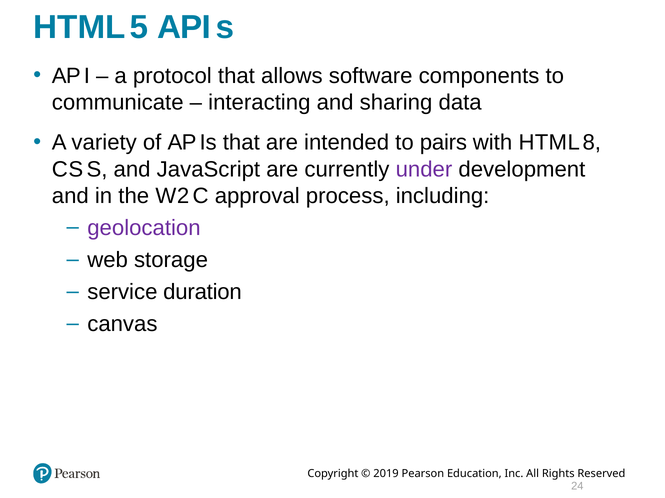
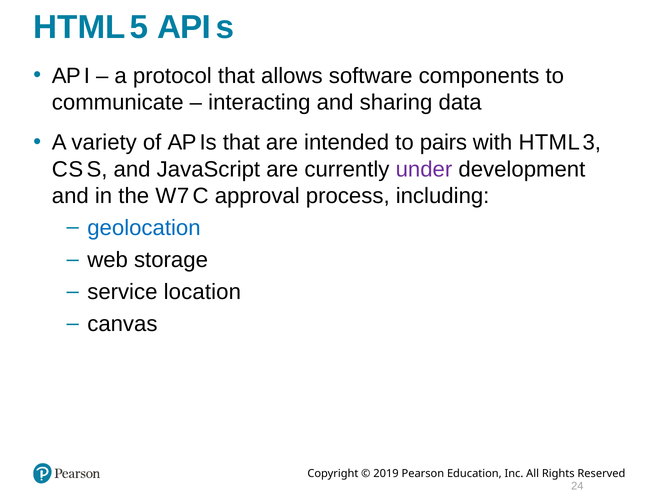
8: 8 -> 3
2: 2 -> 7
geolocation colour: purple -> blue
duration: duration -> location
